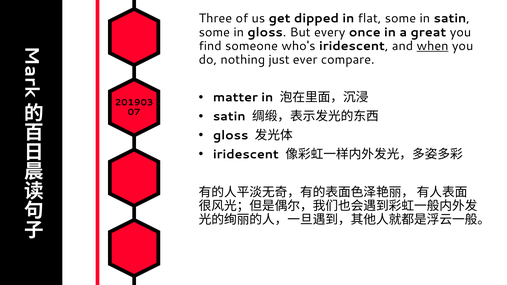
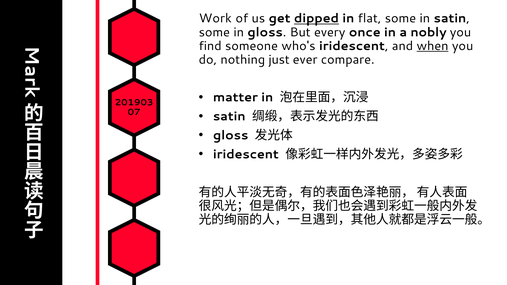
Three: Three -> Work
dipped underline: none -> present
great: great -> nobly
